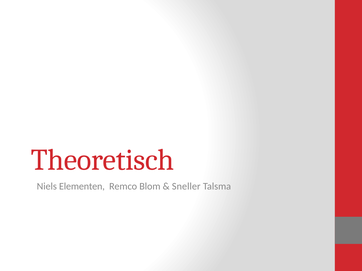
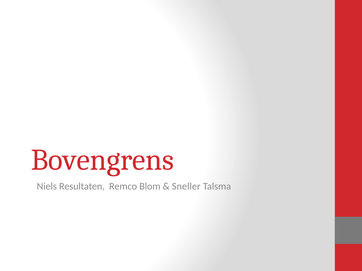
Theoretisch: Theoretisch -> Bovengrens
Elementen: Elementen -> Resultaten
